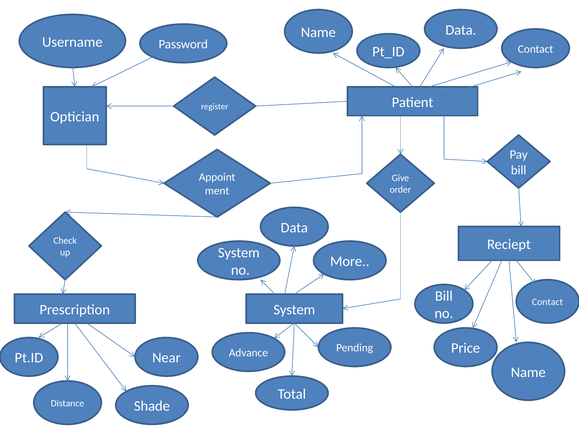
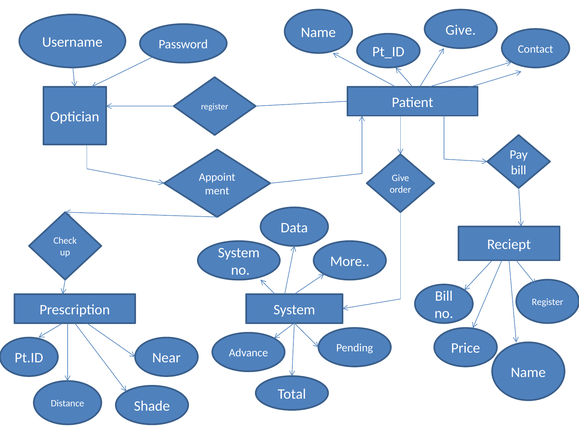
Data at (461, 30): Data -> Give
Contact at (547, 302): Contact -> Register
